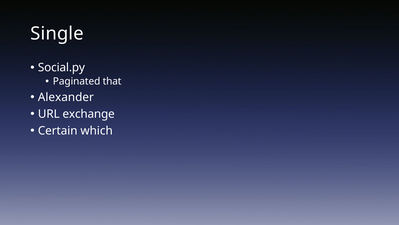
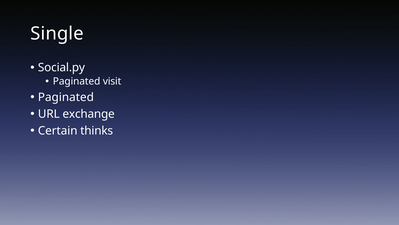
that: that -> visit
Alexander at (66, 97): Alexander -> Paginated
which: which -> thinks
